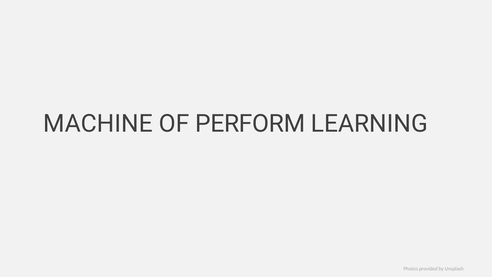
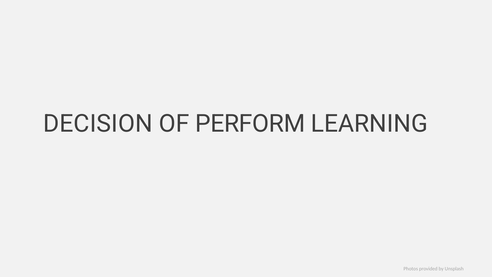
MACHINE: MACHINE -> DECISION
